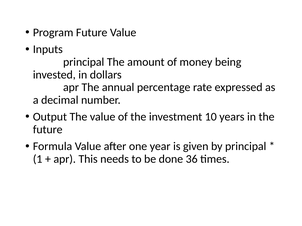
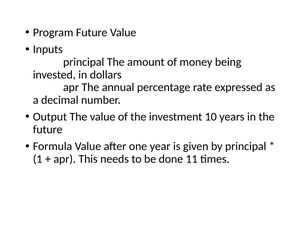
36: 36 -> 11
